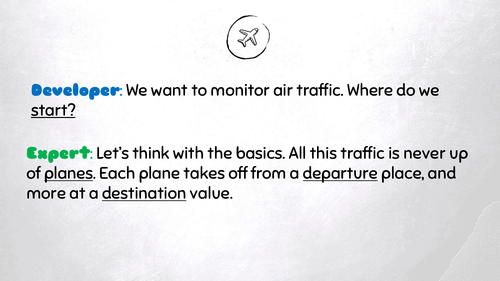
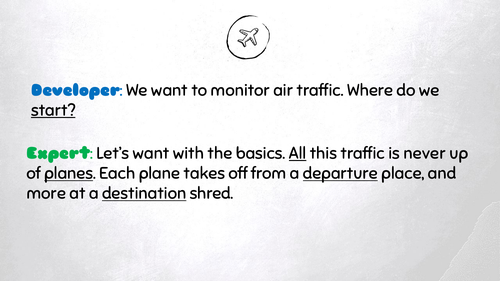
Let’s think: think -> want
All underline: none -> present
value: value -> shred
